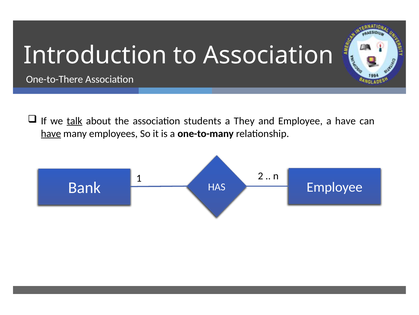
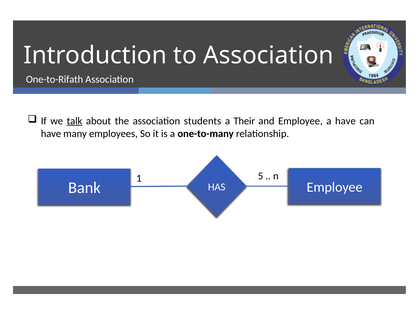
One-to-There: One-to-There -> One-to-Rifath
They: They -> Their
have at (51, 133) underline: present -> none
2: 2 -> 5
